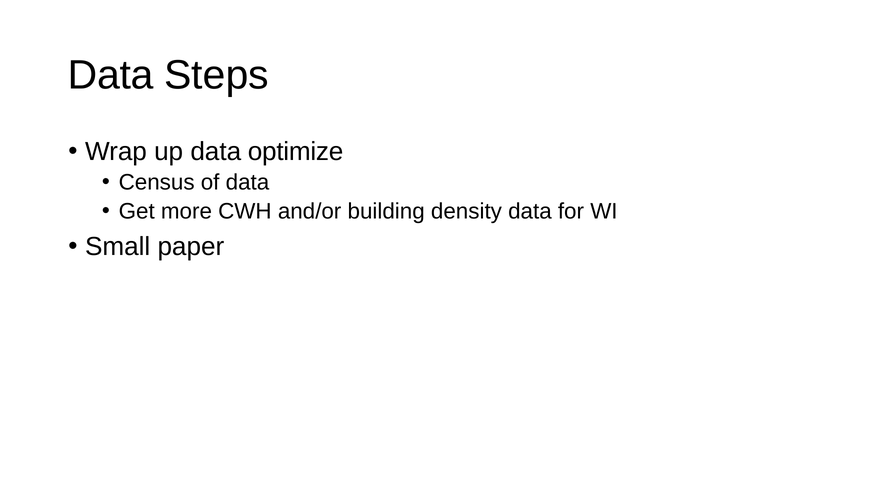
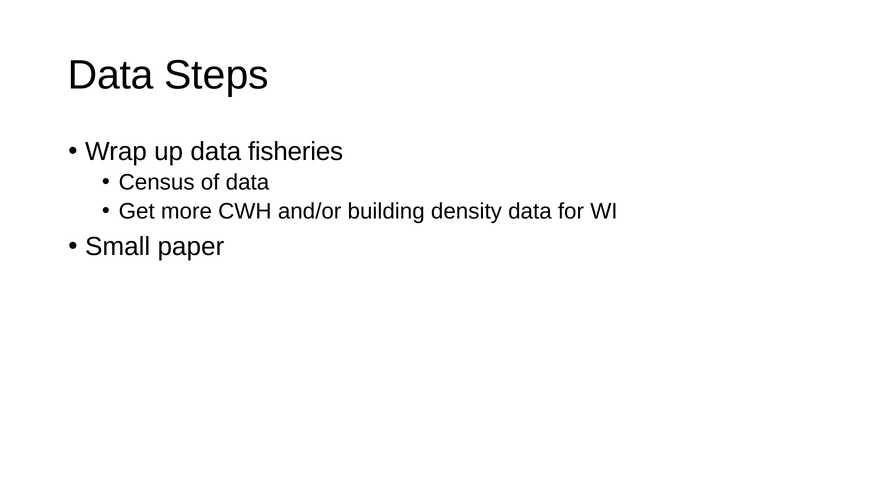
optimize: optimize -> fisheries
